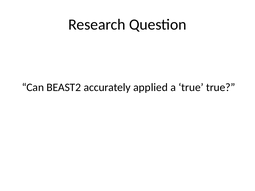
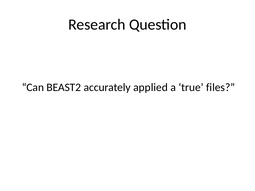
true true: true -> files
